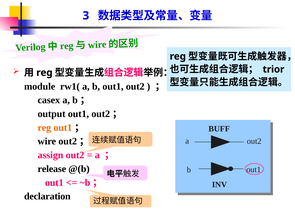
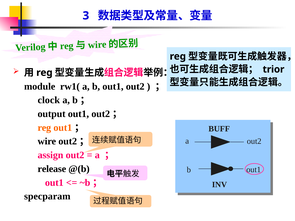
casex: casex -> clock
declaration: declaration -> specparam
